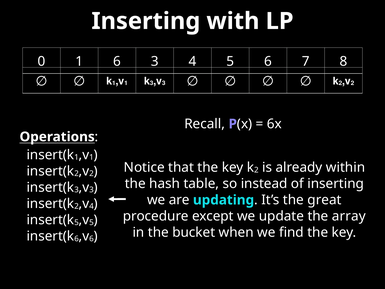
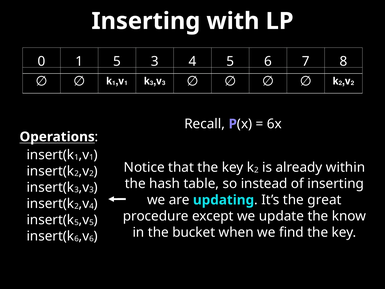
1 6: 6 -> 5
array: array -> know
